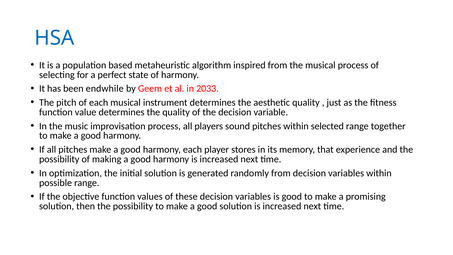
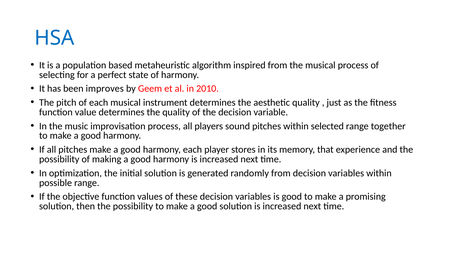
endwhile: endwhile -> improves
2033: 2033 -> 2010
